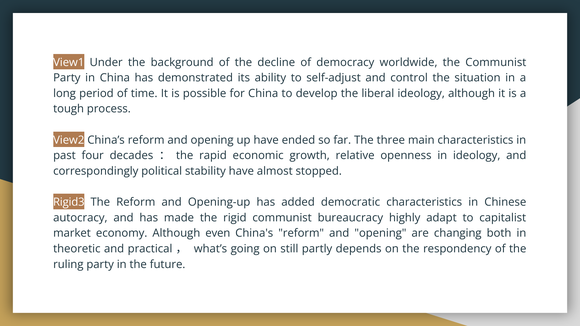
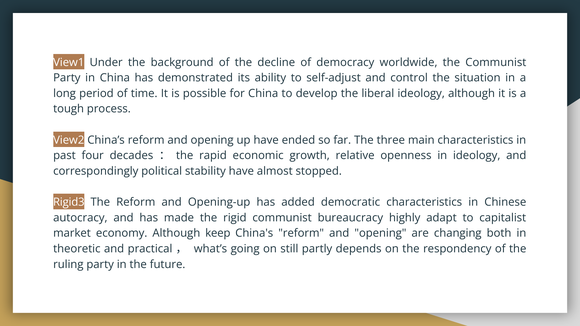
even: even -> keep
